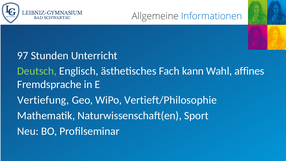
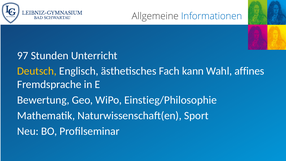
Deutsch colour: light green -> yellow
Vertiefung: Vertiefung -> Bewertung
Vertieft/Philosophie: Vertieft/Philosophie -> Einstieg/Philosophie
